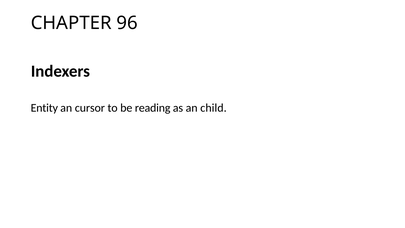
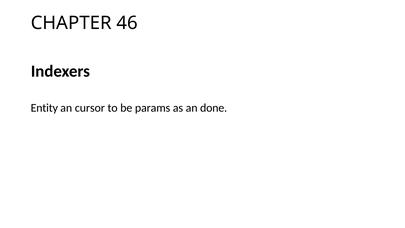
96: 96 -> 46
reading: reading -> params
child: child -> done
